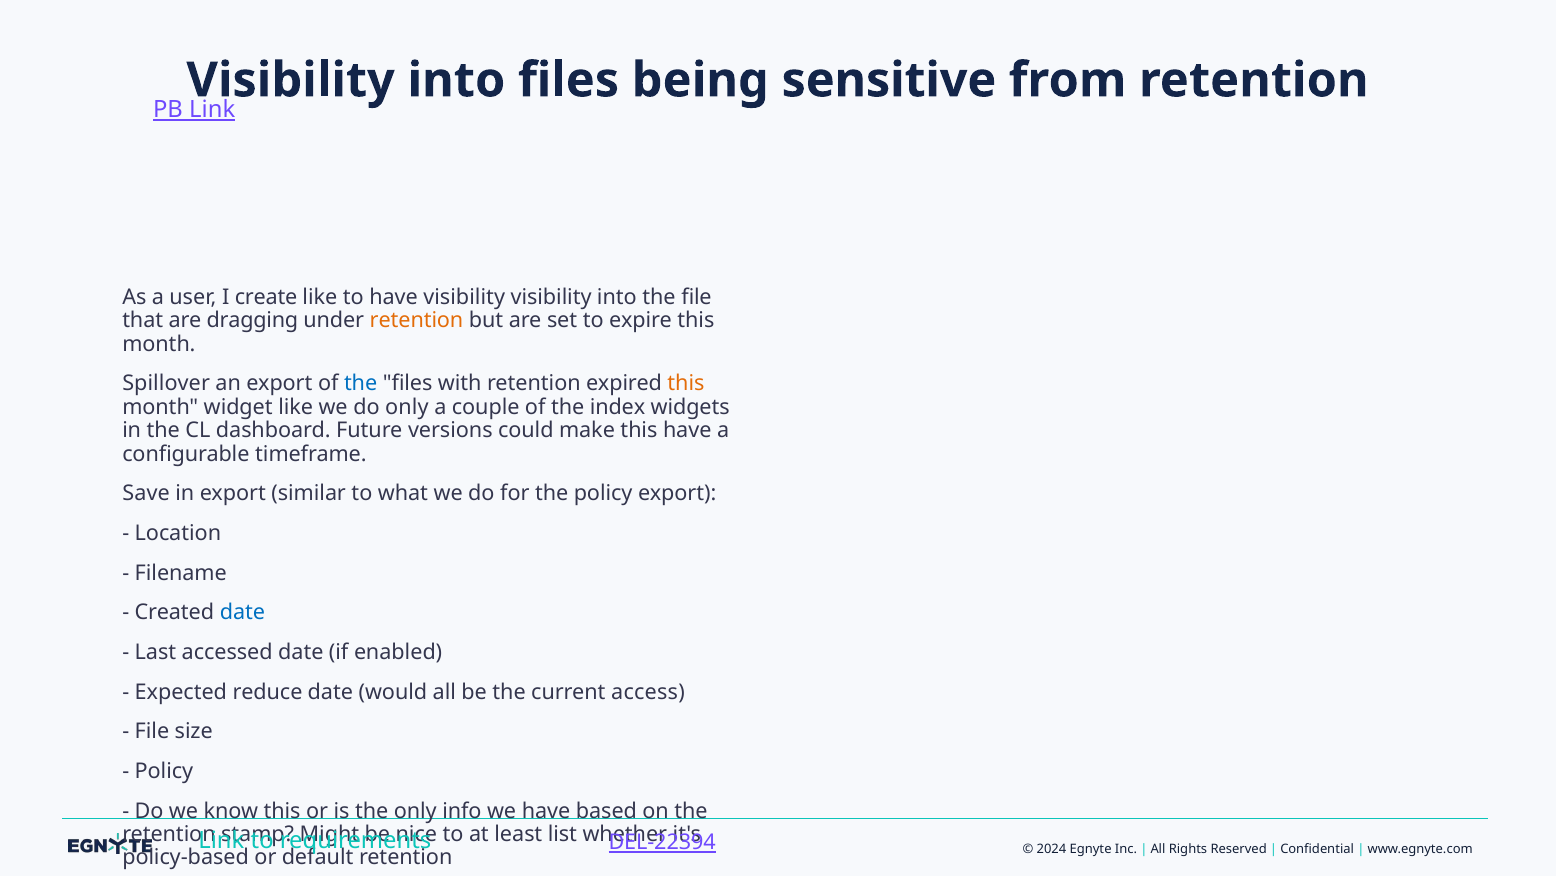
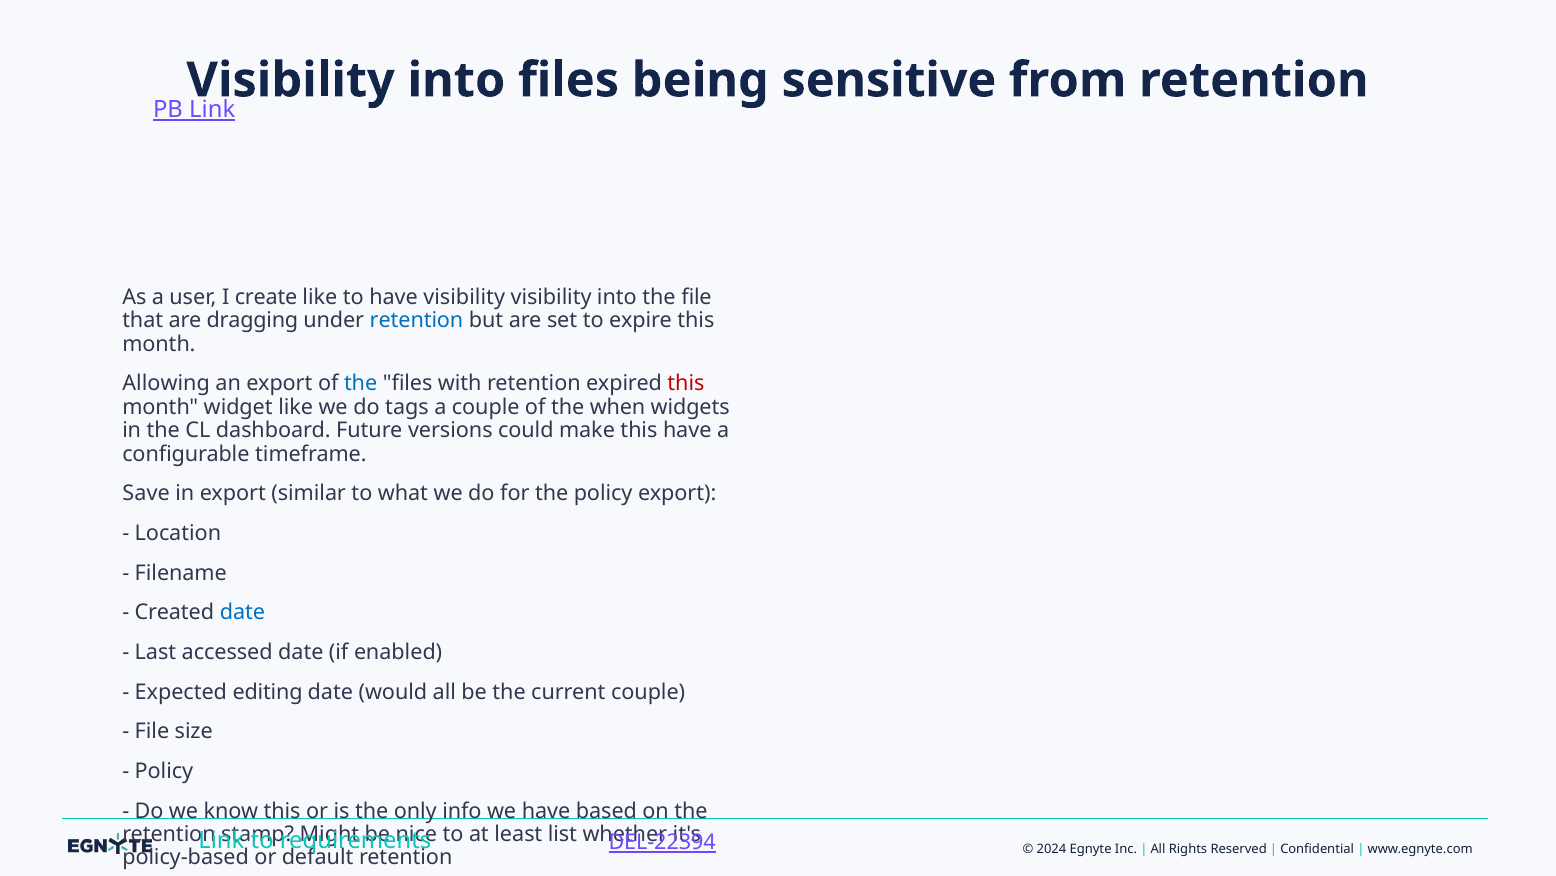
retention at (417, 320) colour: orange -> blue
Spillover: Spillover -> Allowing
this at (686, 383) colour: orange -> red
do only: only -> tags
index: index -> when
reduce: reduce -> editing
current access: access -> couple
